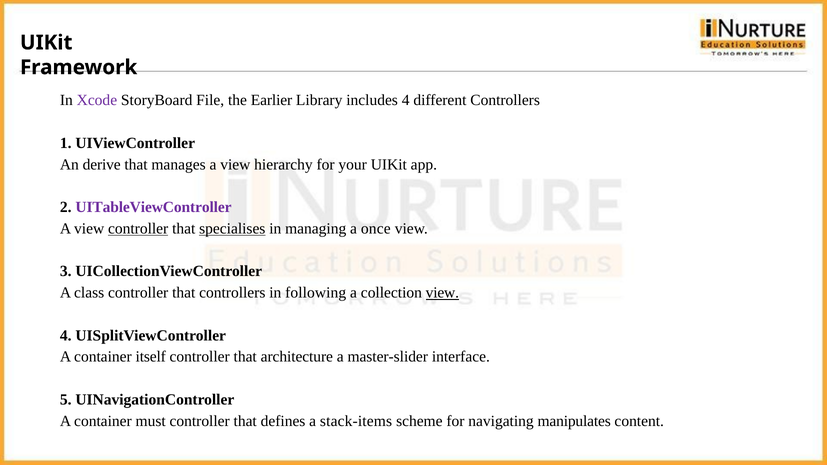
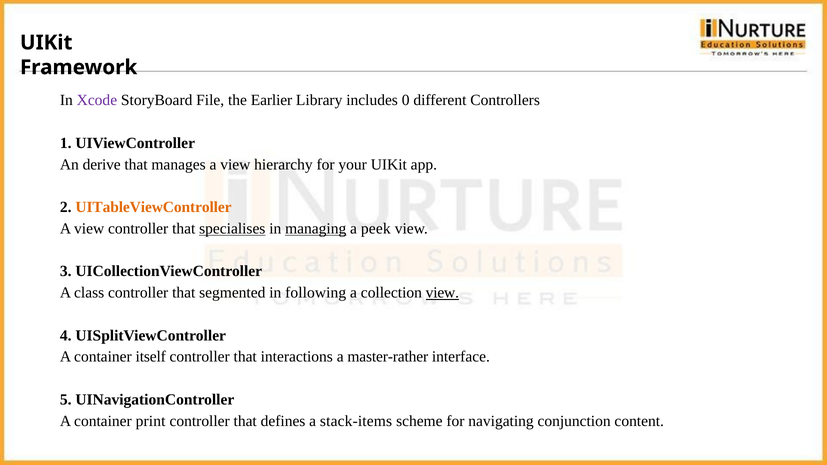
includes 4: 4 -> 0
UITableViewController colour: purple -> orange
controller at (138, 229) underline: present -> none
managing underline: none -> present
once: once -> peek
that controllers: controllers -> segmented
architecture: architecture -> interactions
master-slider: master-slider -> master-rather
must: must -> print
manipulates: manipulates -> conjunction
